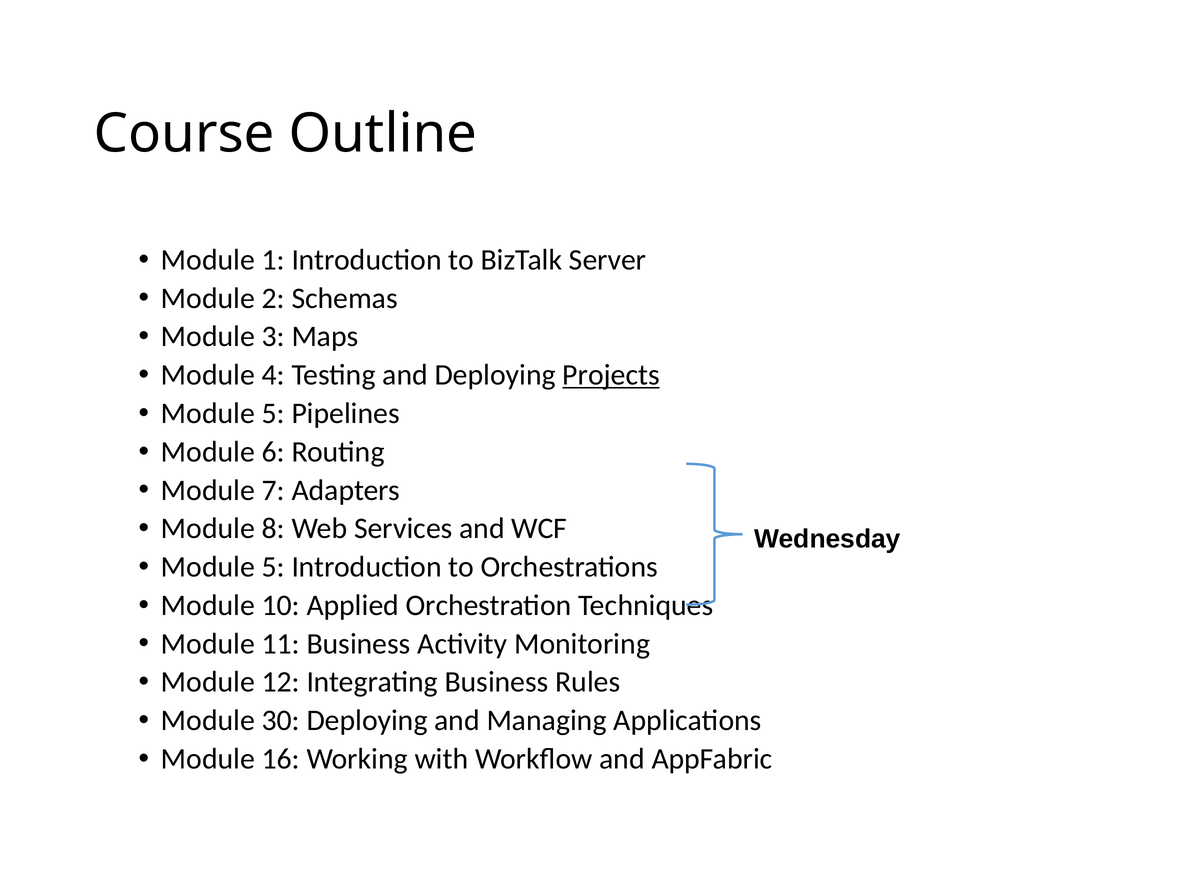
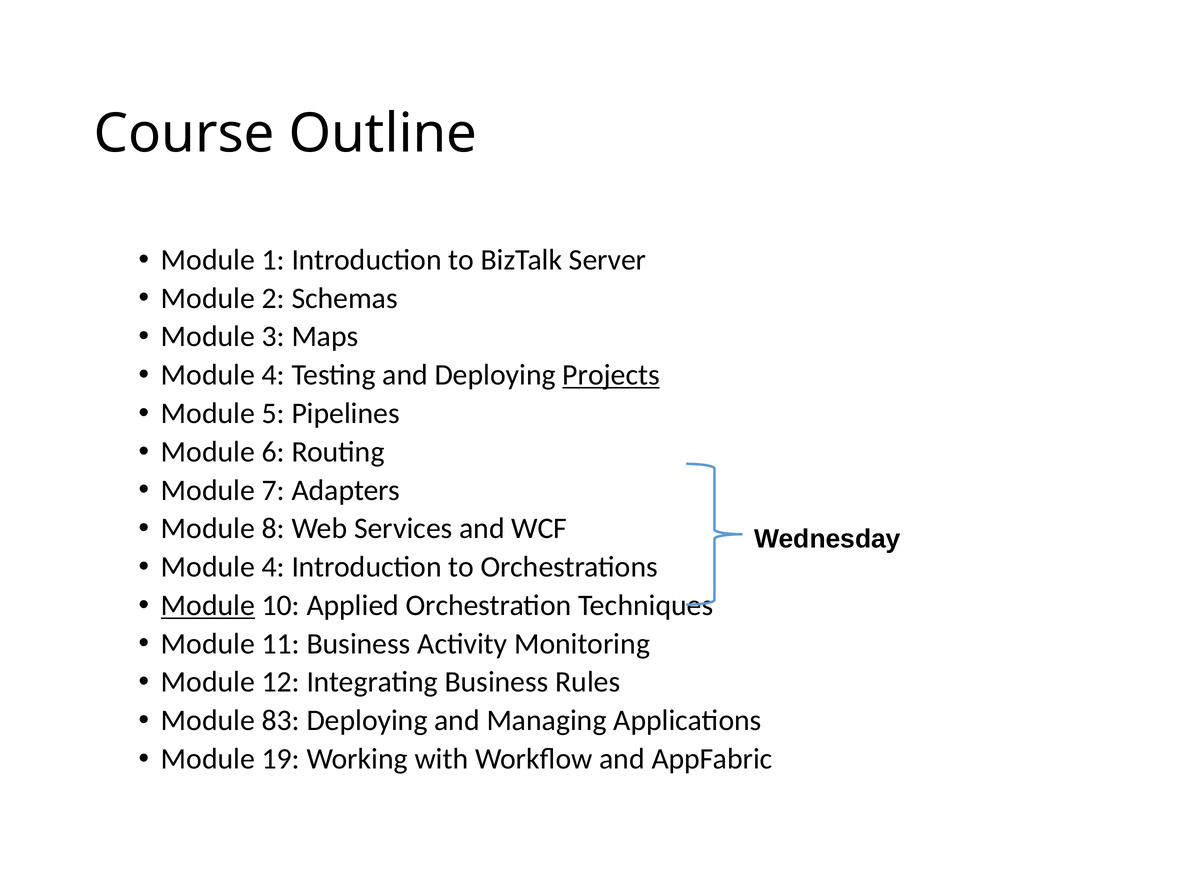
5 at (273, 567): 5 -> 4
Module at (208, 605) underline: none -> present
30: 30 -> 83
16: 16 -> 19
